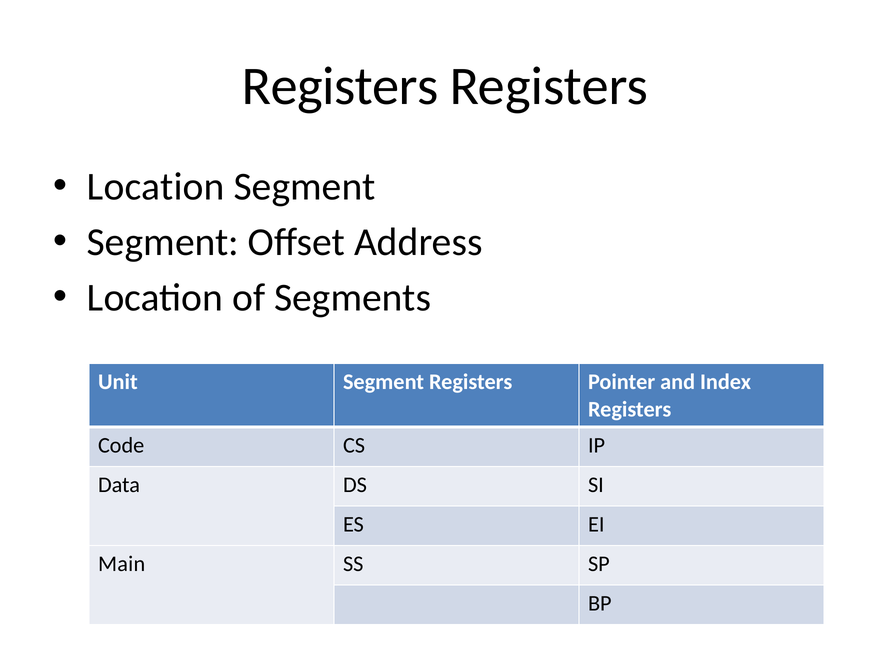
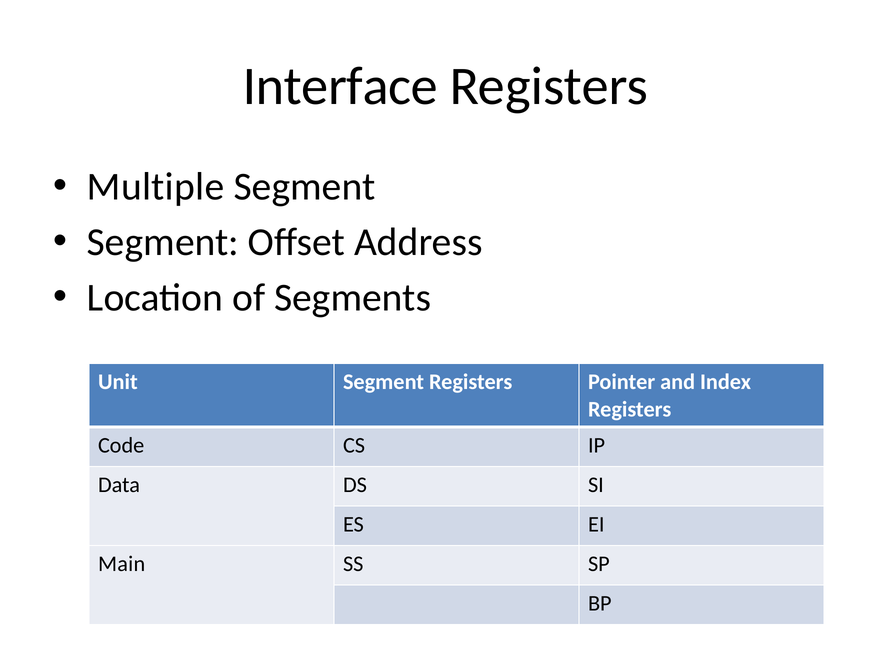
Registers at (340, 86): Registers -> Interface
Location at (156, 187): Location -> Multiple
